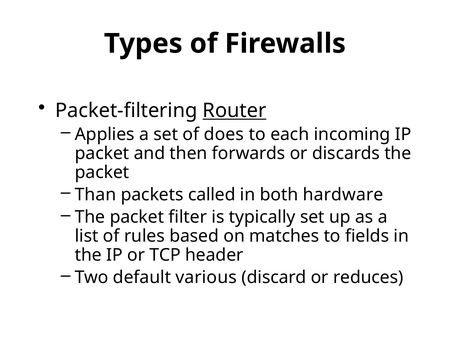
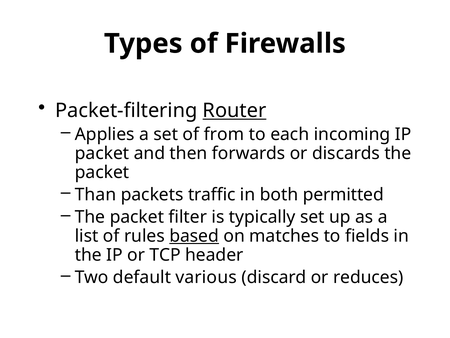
does: does -> from
called: called -> traffic
hardware: hardware -> permitted
based underline: none -> present
